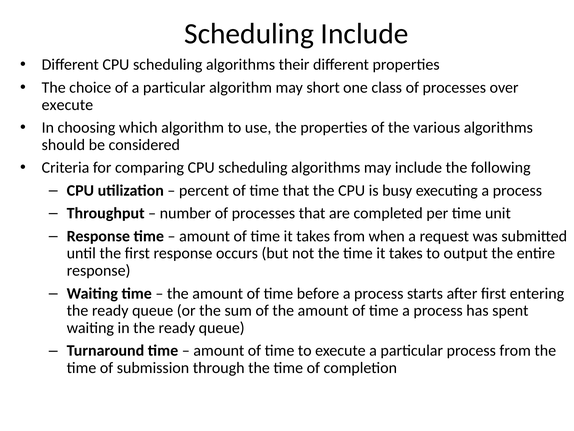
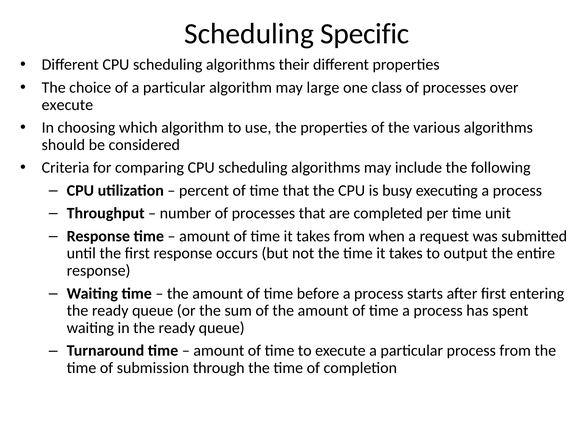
Scheduling Include: Include -> Specific
short: short -> large
